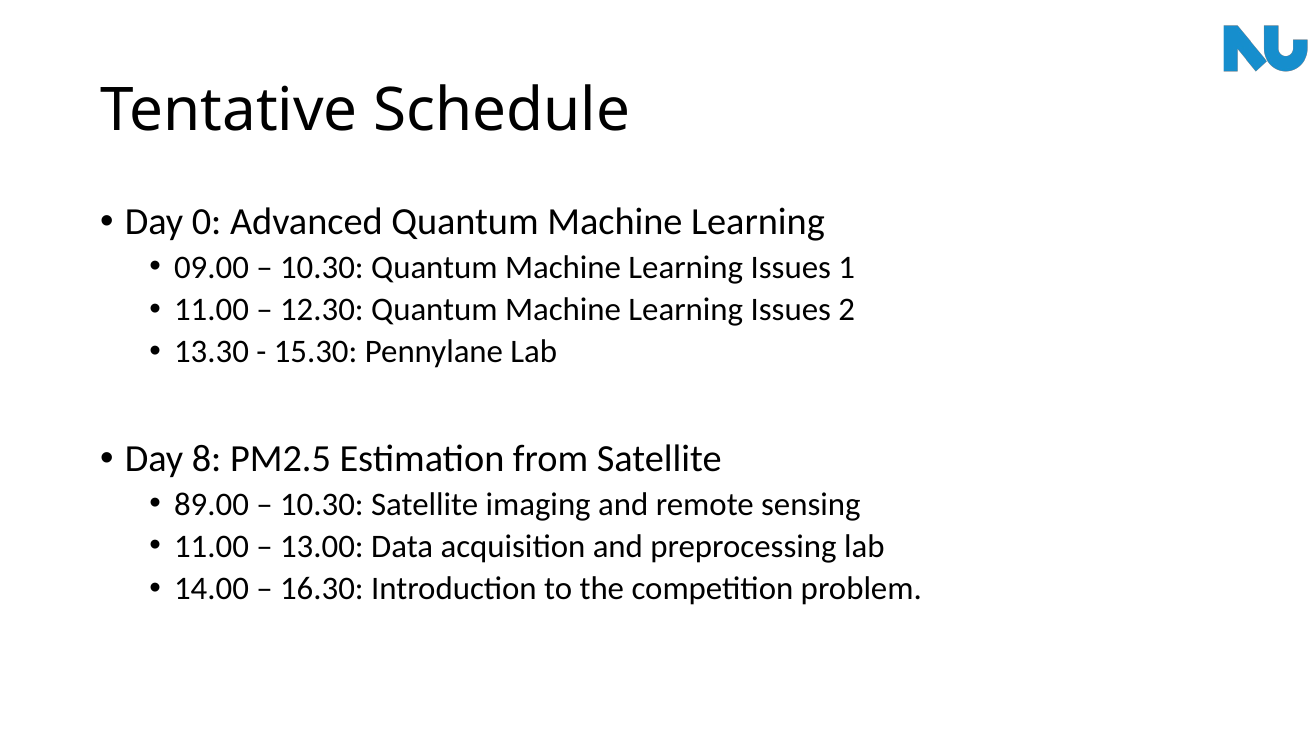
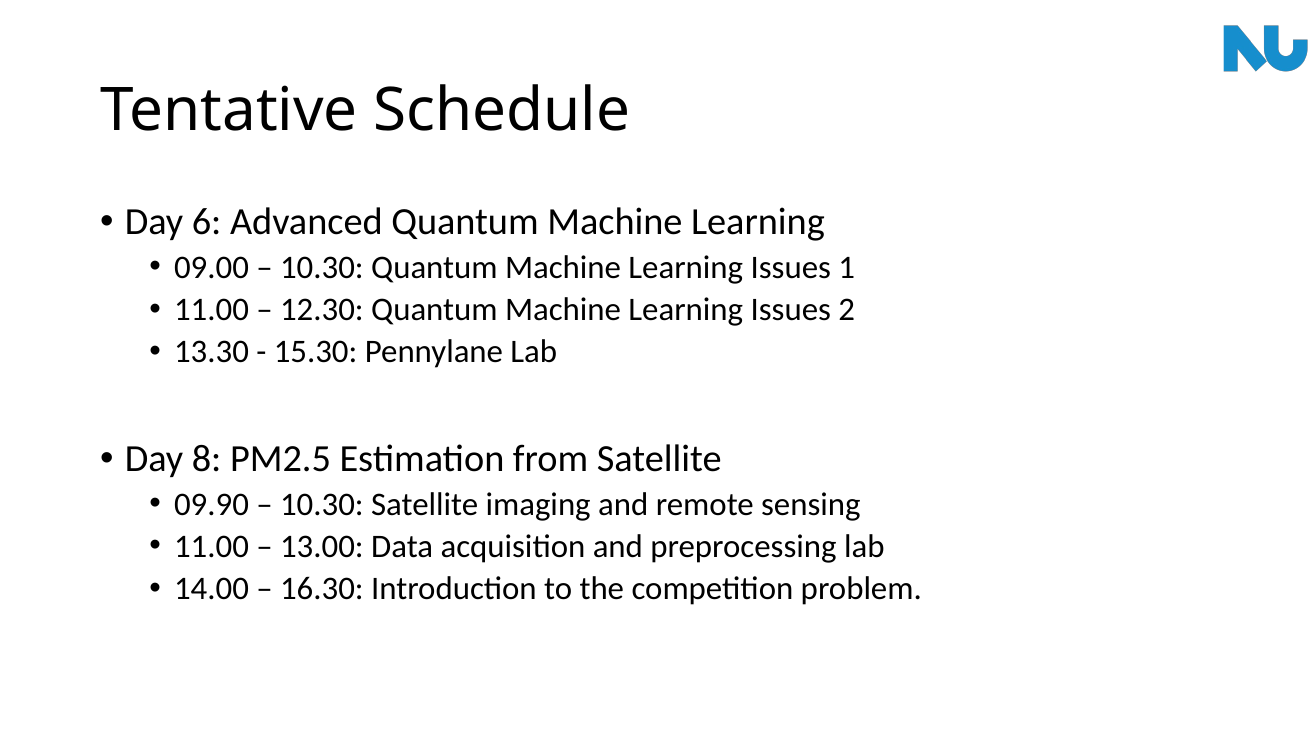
0: 0 -> 6
89.00: 89.00 -> 09.90
